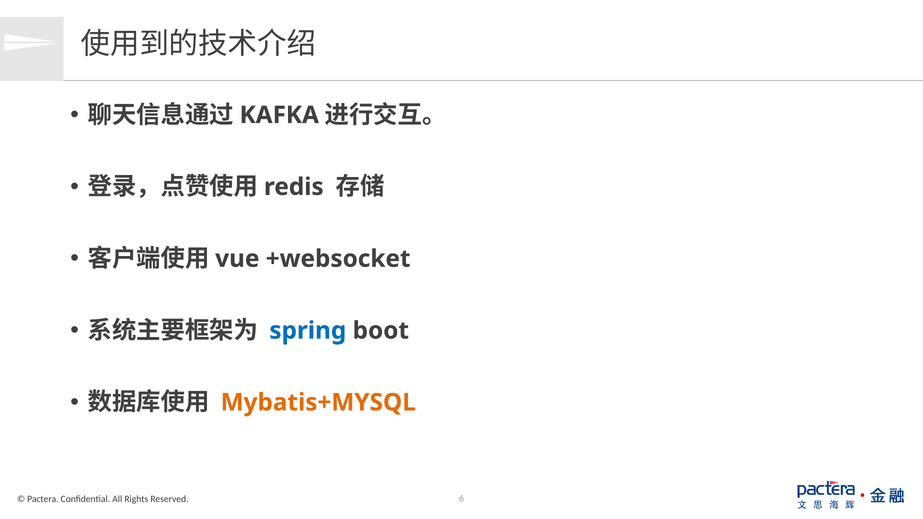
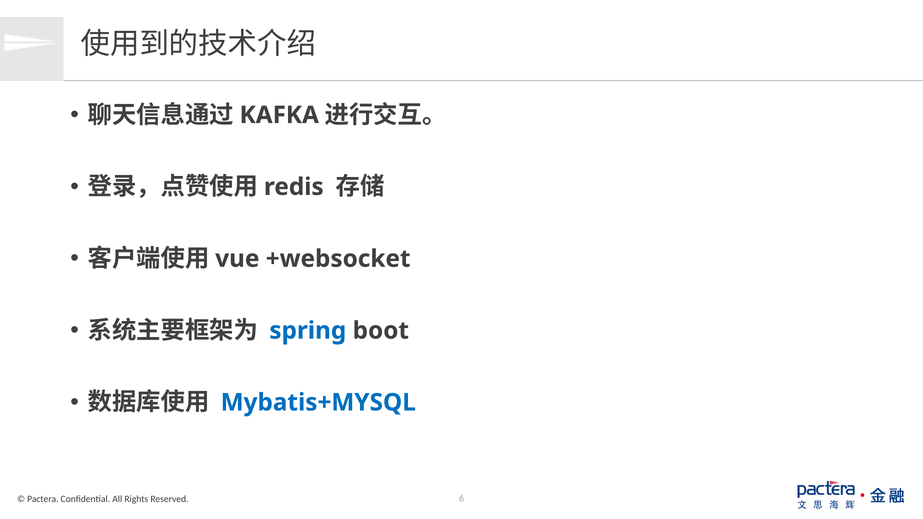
Mybatis+MYSQL colour: orange -> blue
